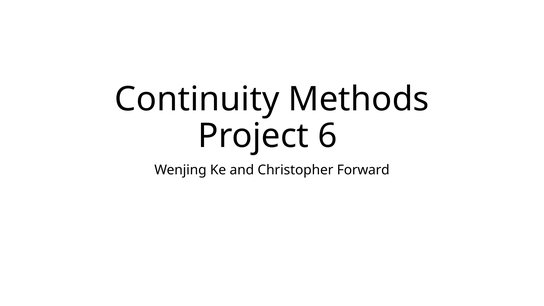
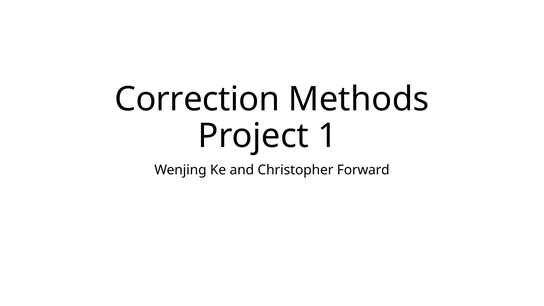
Continuity: Continuity -> Correction
6: 6 -> 1
